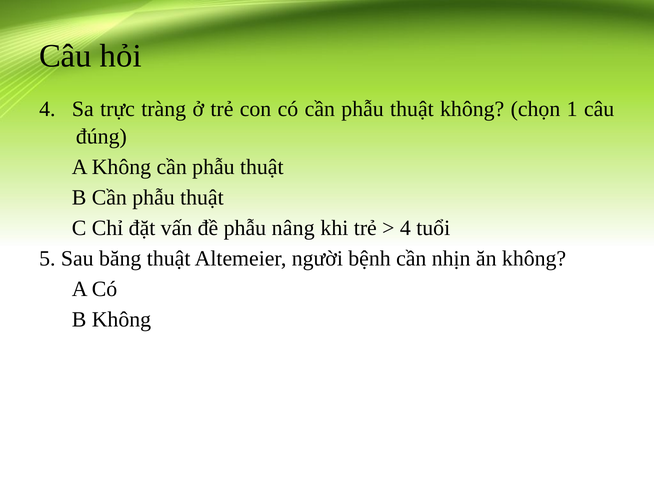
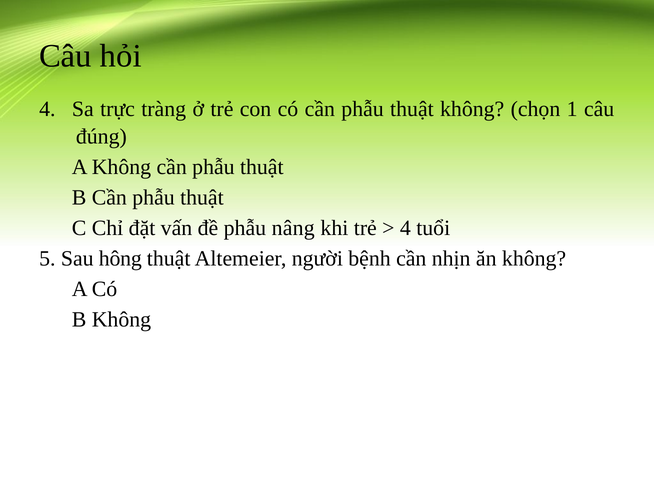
băng: băng -> hông
